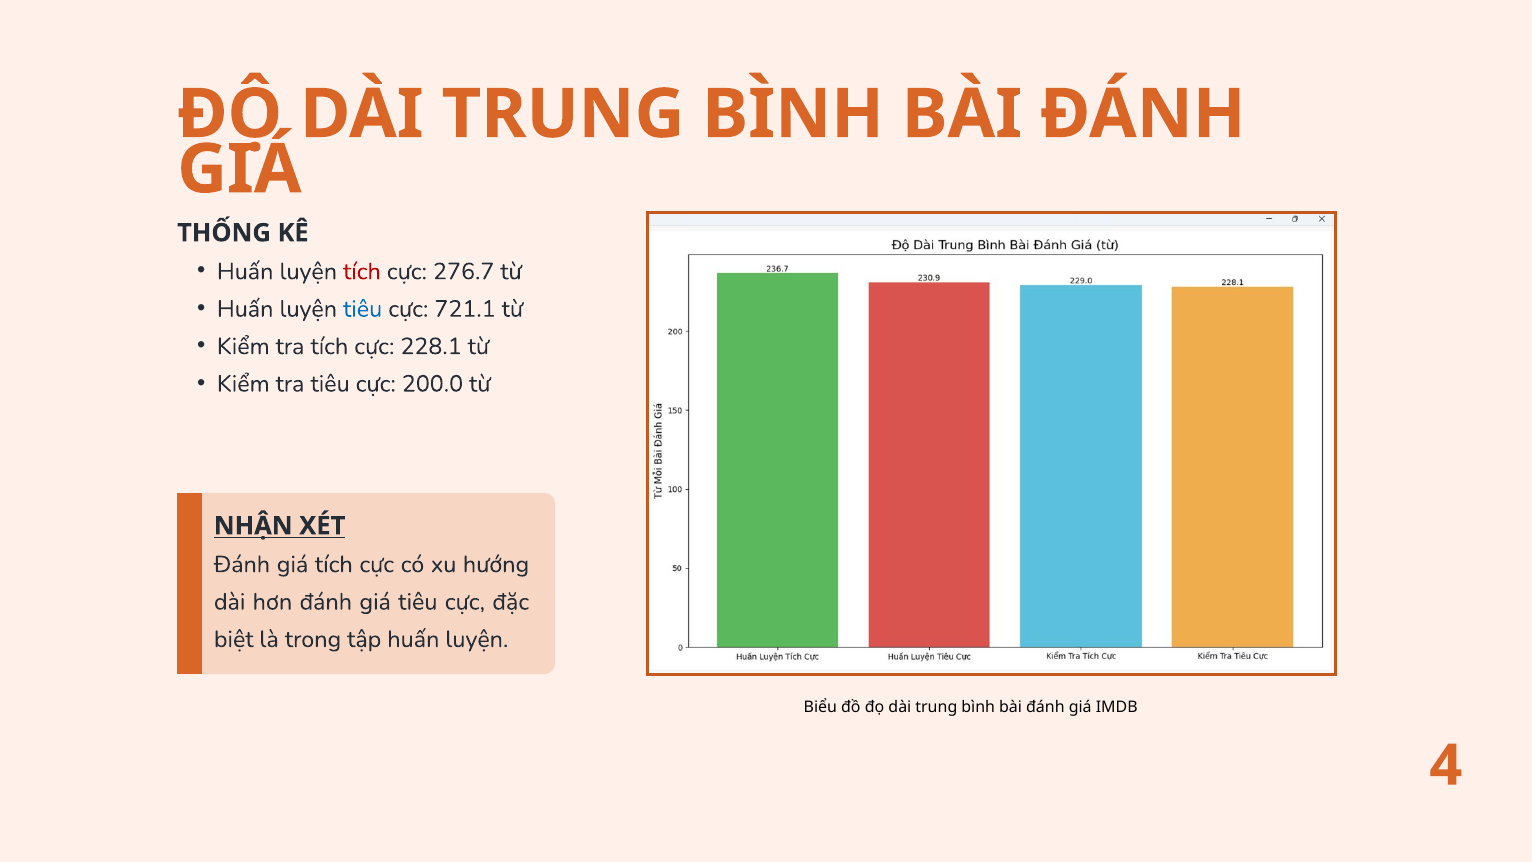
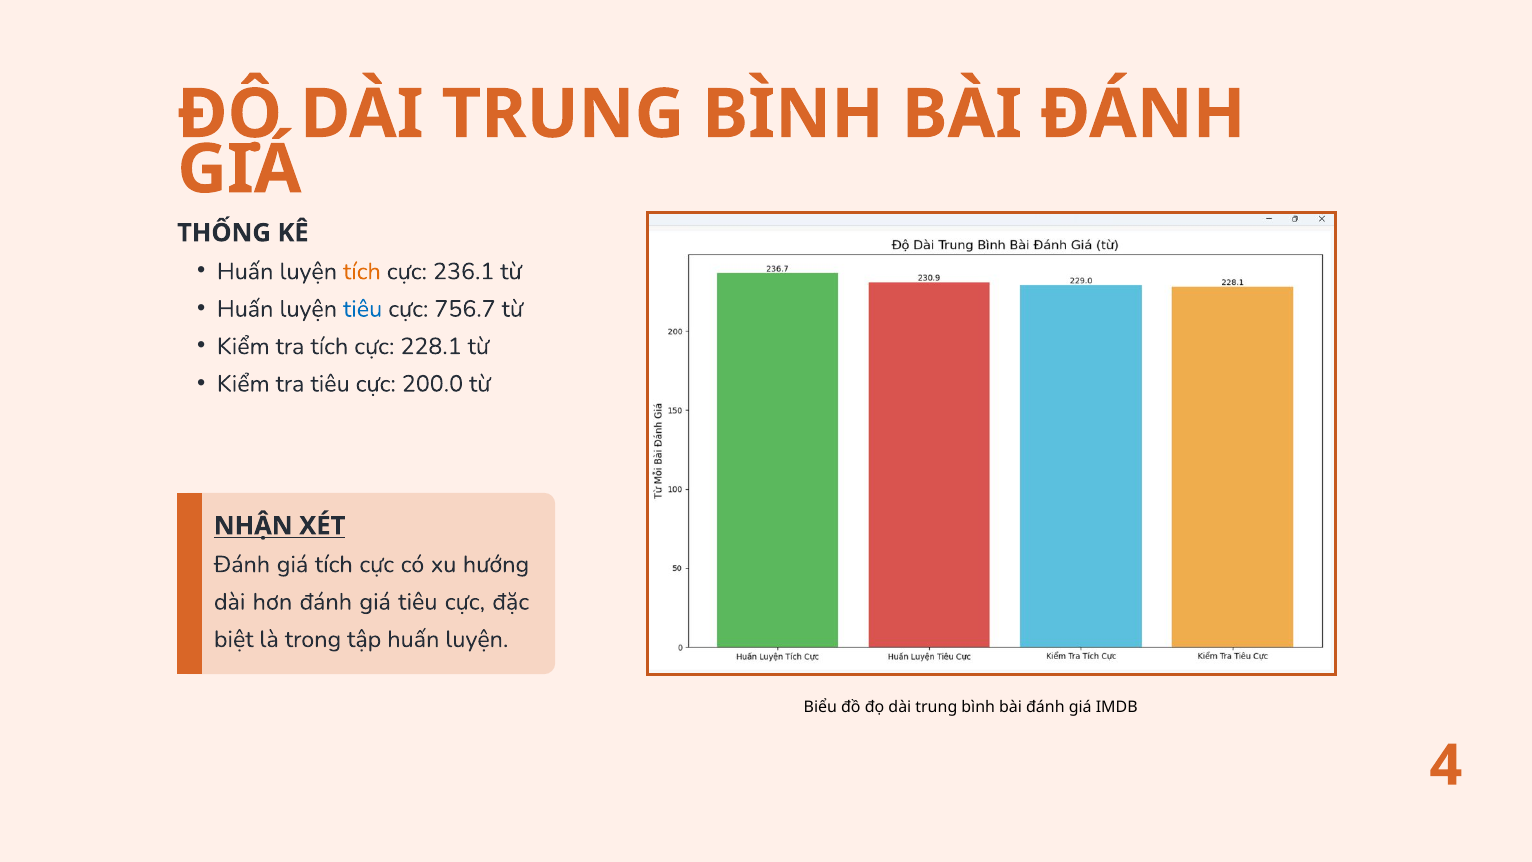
tích at (362, 271) colour: red -> orange
276.7: 276.7 -> 236.1
721.1: 721.1 -> 756.7
